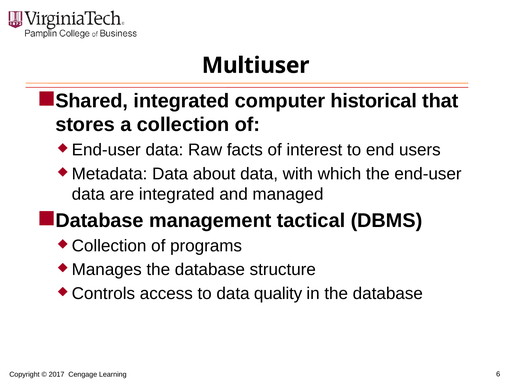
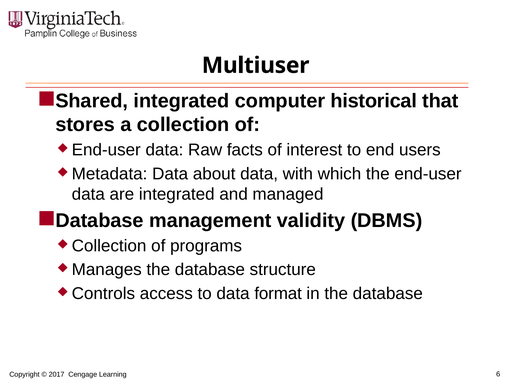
tactical: tactical -> validity
quality: quality -> format
